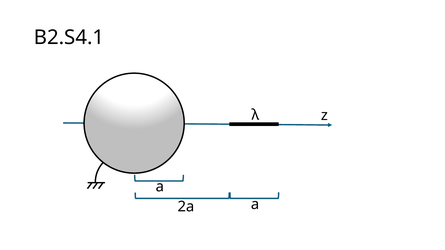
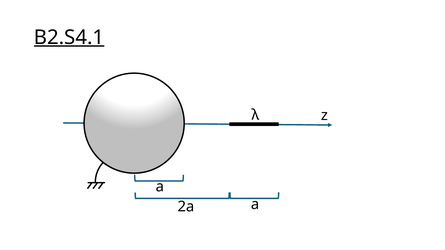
B2.S4.1 underline: none -> present
